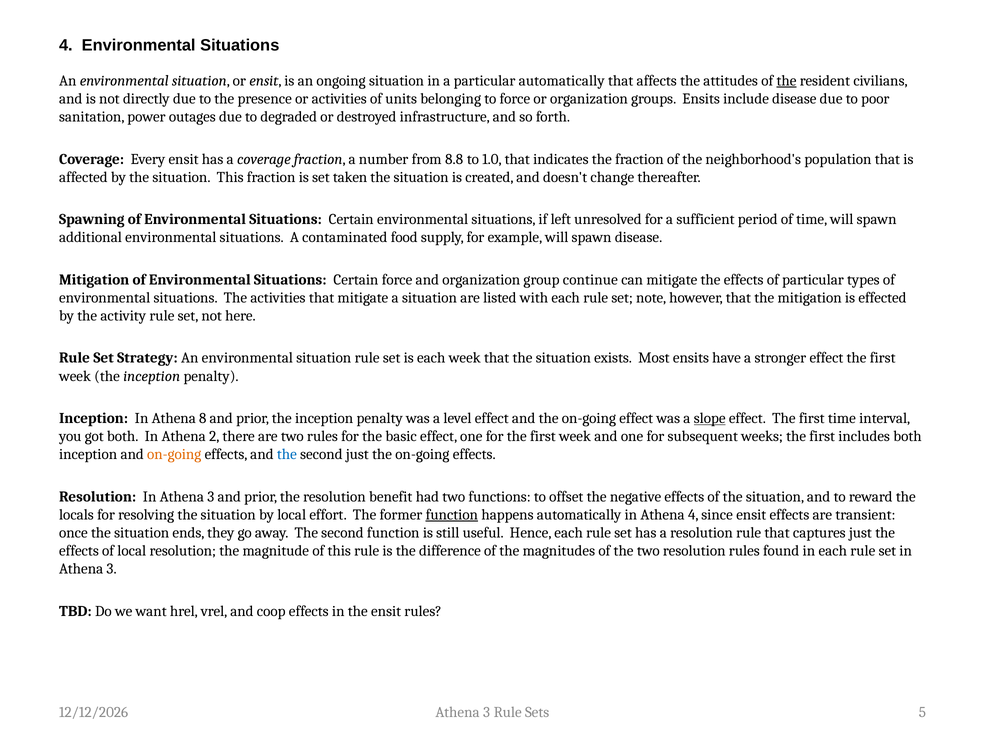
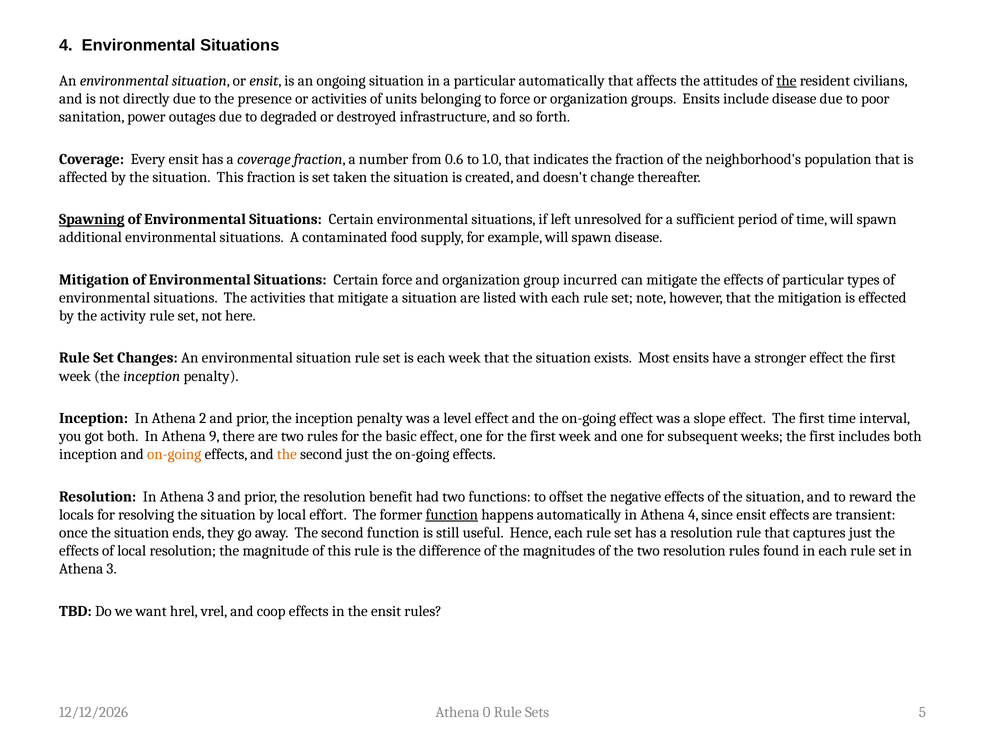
8.8: 8.8 -> 0.6
Spawning underline: none -> present
continue: continue -> incurred
Strategy: Strategy -> Changes
8: 8 -> 2
slope underline: present -> none
2: 2 -> 9
the at (287, 454) colour: blue -> orange
3 at (486, 712): 3 -> 0
